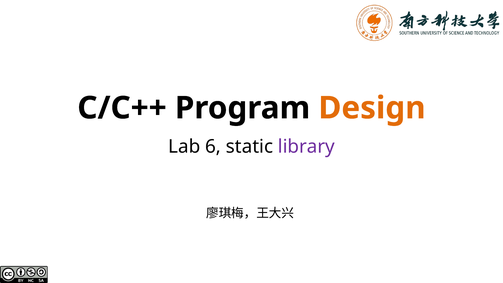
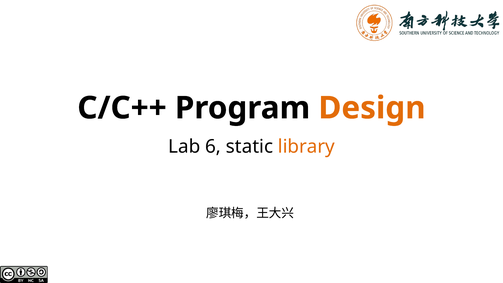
library colour: purple -> orange
